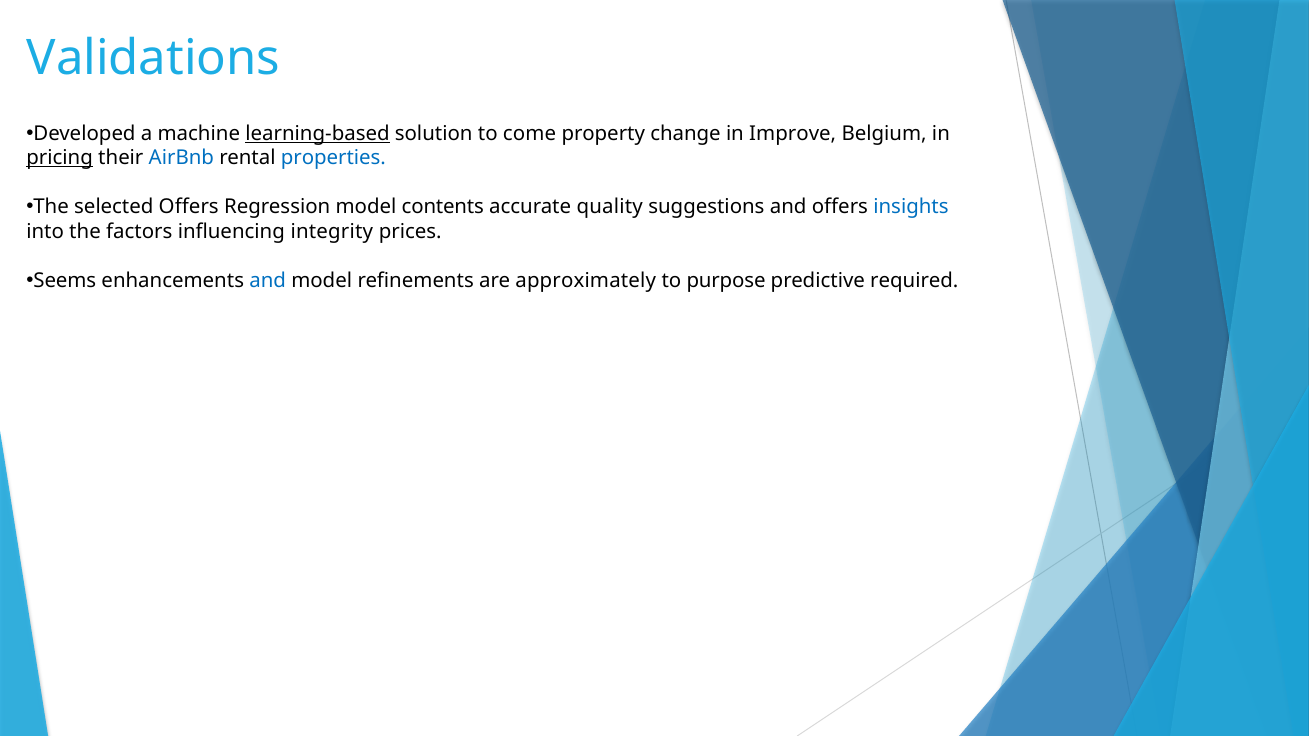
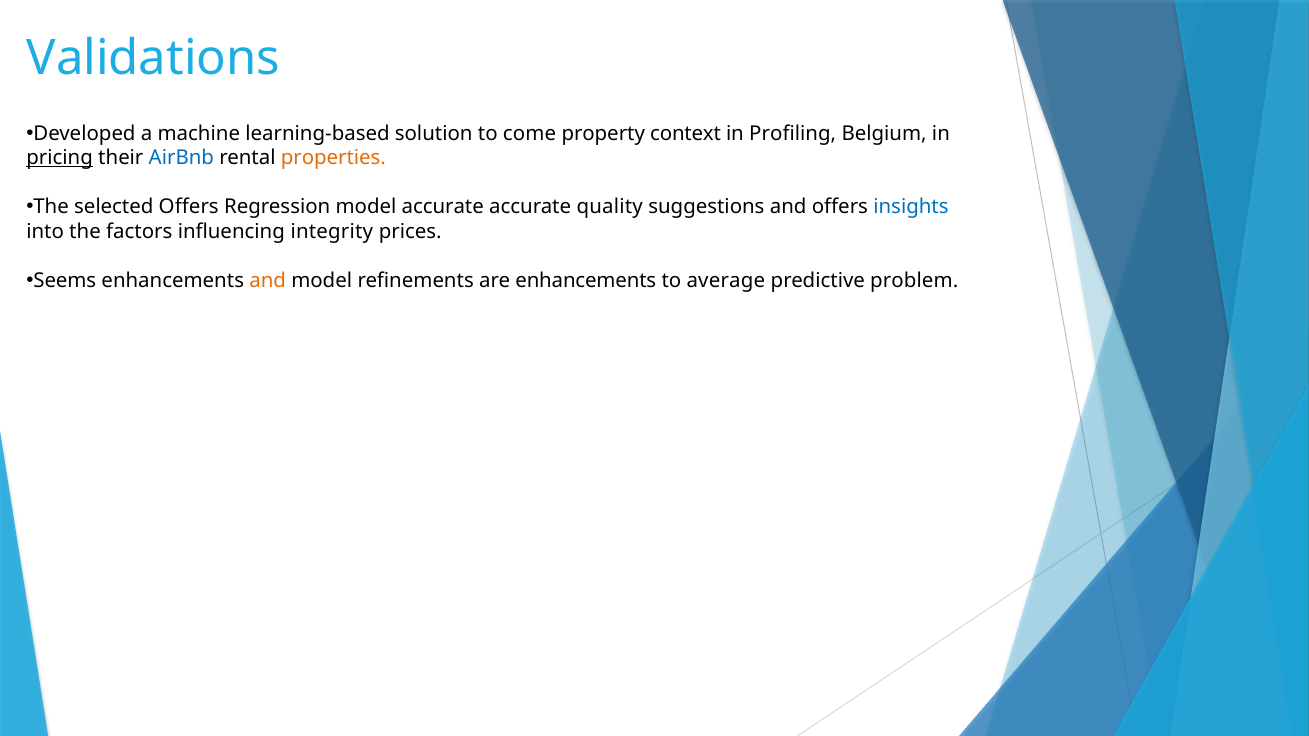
learning-based underline: present -> none
change: change -> context
Improve: Improve -> Profiling
properties colour: blue -> orange
model contents: contents -> accurate
and at (268, 281) colour: blue -> orange
are approximately: approximately -> enhancements
purpose: purpose -> average
required: required -> problem
